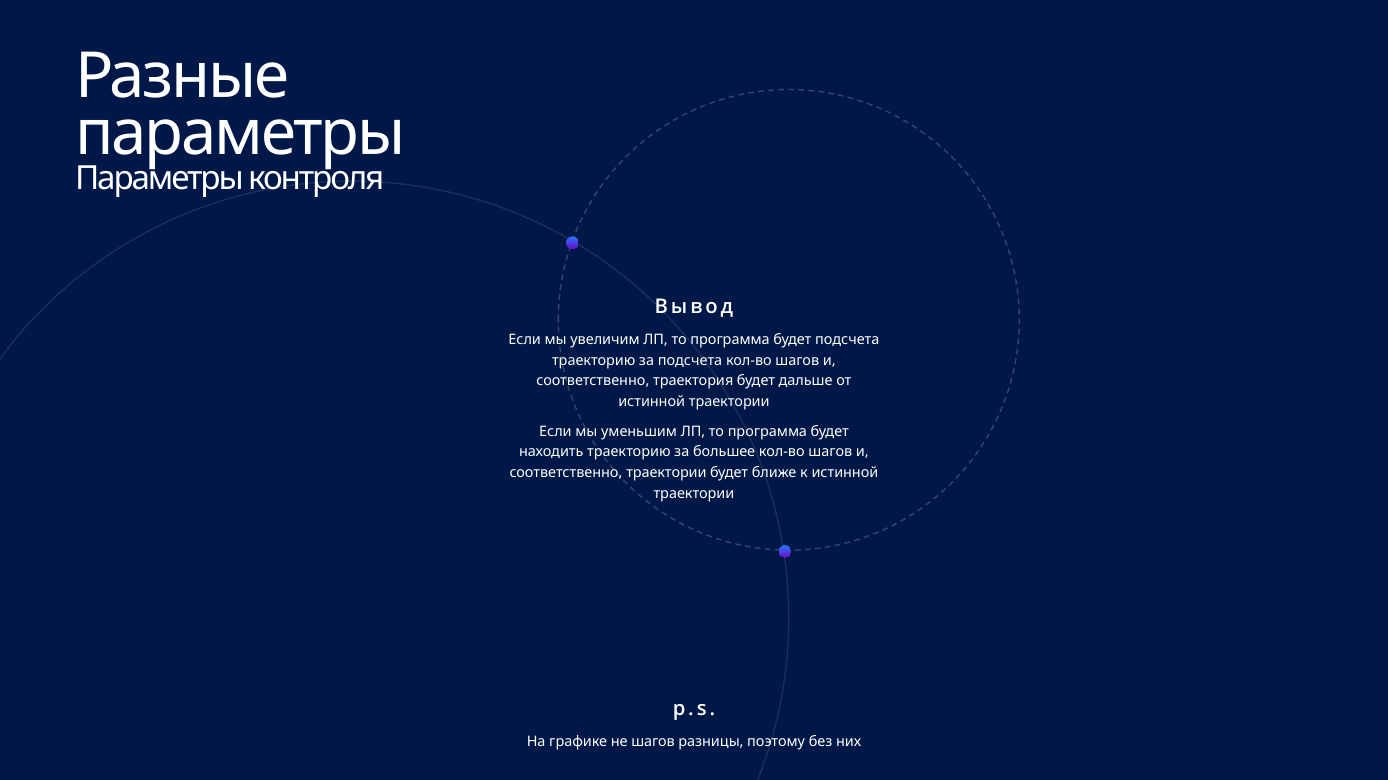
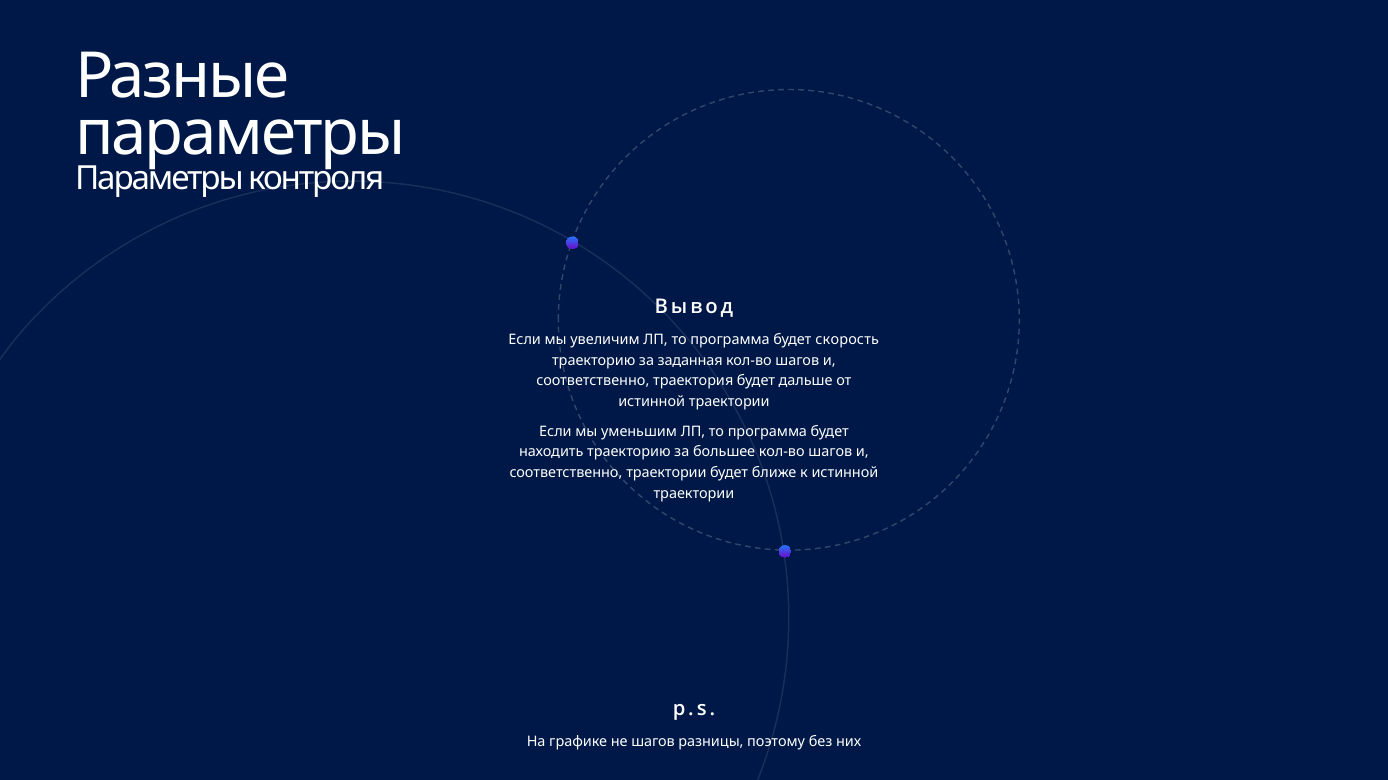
будет подсчета: подсчета -> скорость
за подсчета: подсчета -> заданная
